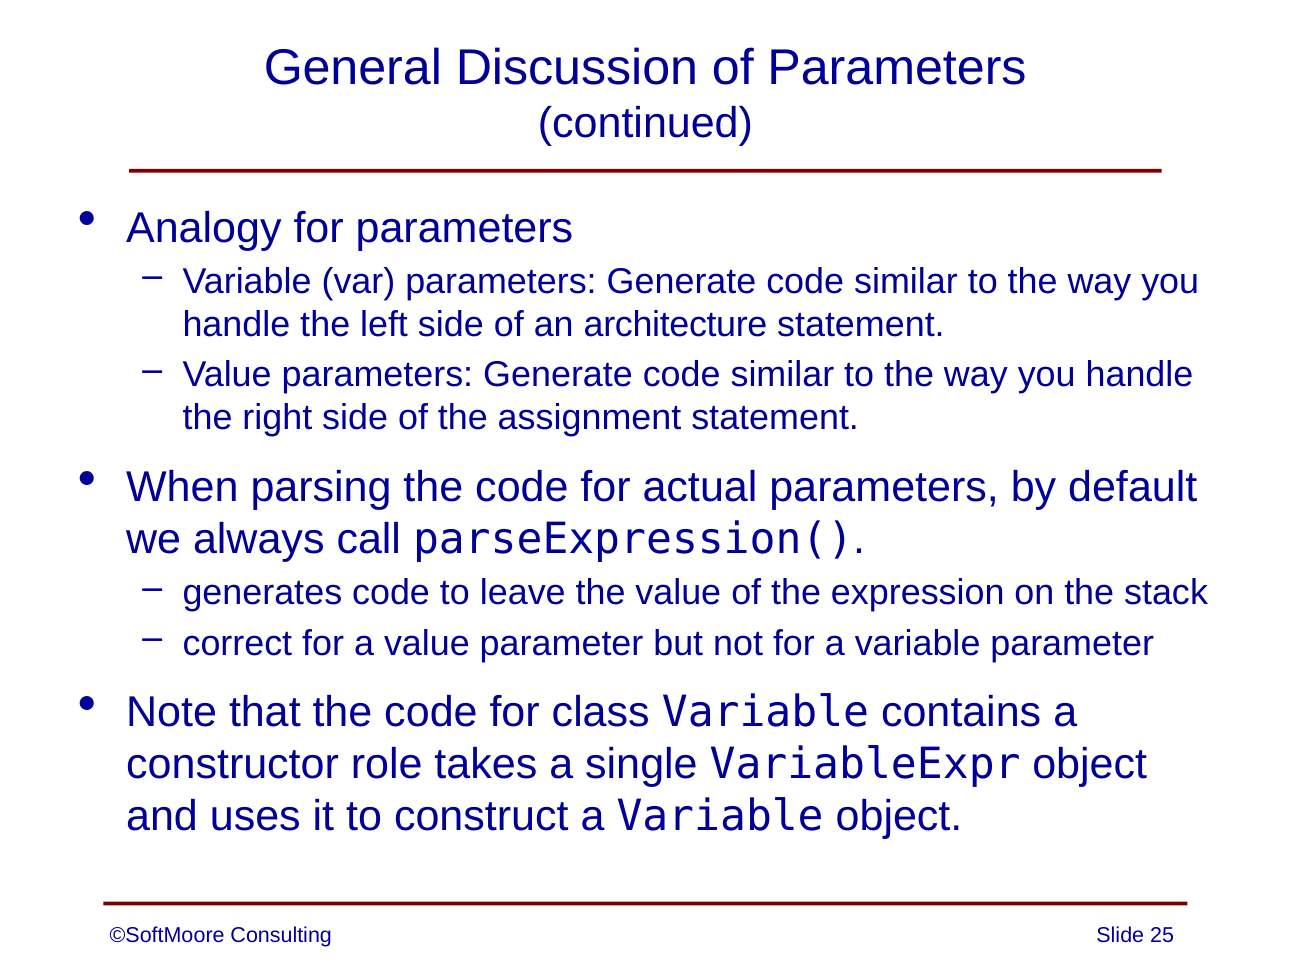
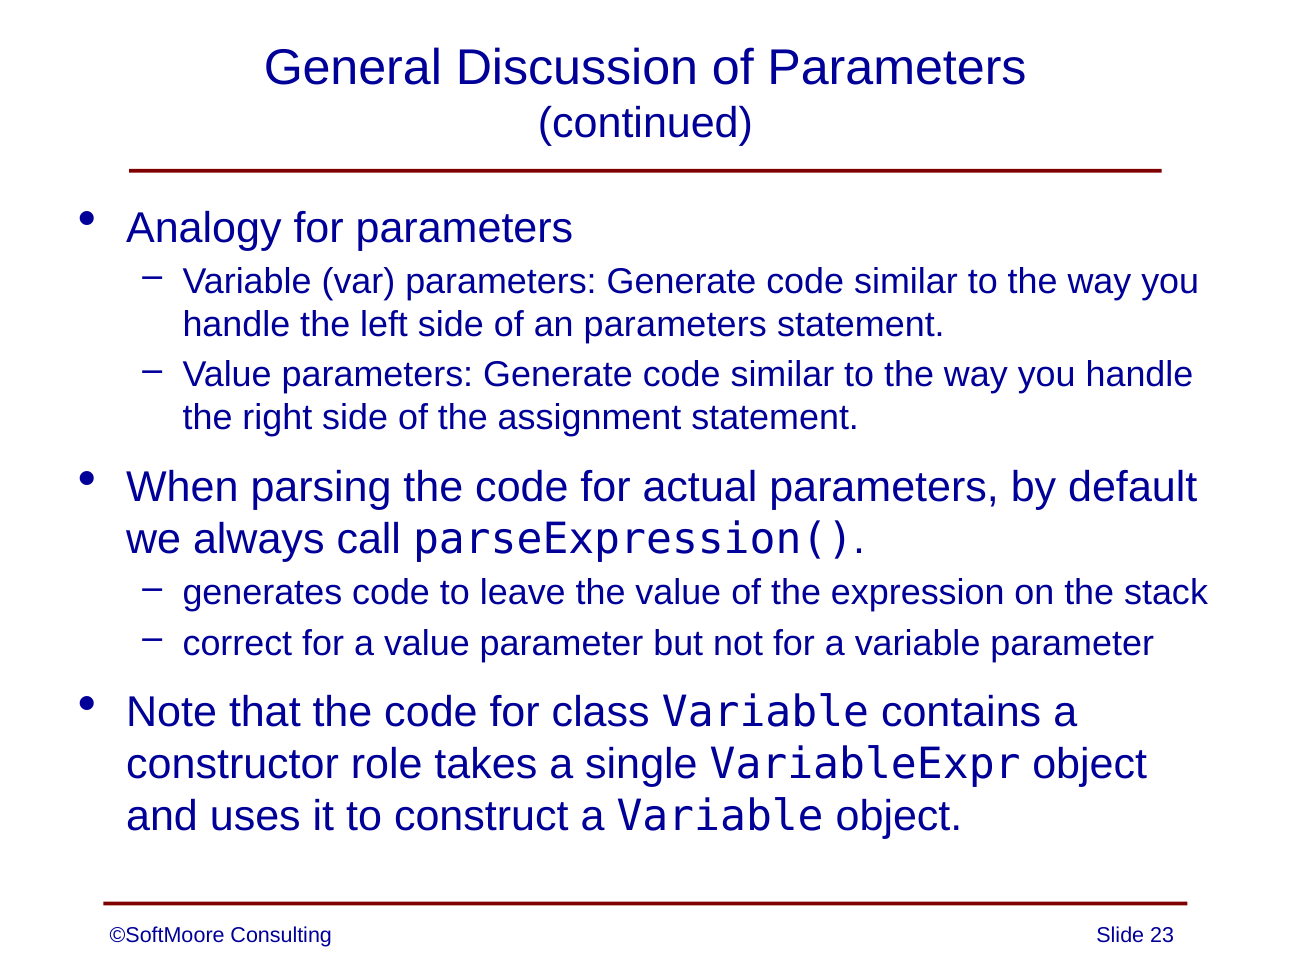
an architecture: architecture -> parameters
25: 25 -> 23
